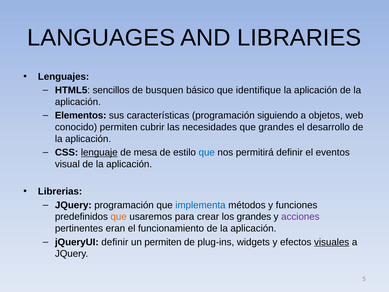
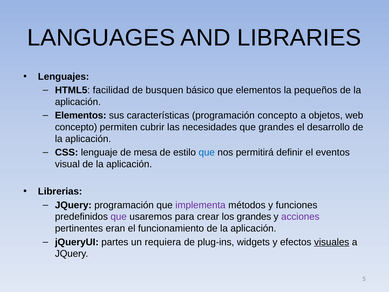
sencillos: sencillos -> facilidad
que identifique: identifique -> elementos
aplicación at (316, 90): aplicación -> pequeños
programación siguiendo: siguiendo -> concepto
conocido at (76, 127): conocido -> concepto
lenguaje underline: present -> none
implementa colour: blue -> purple
que at (119, 217) colour: orange -> purple
jQueryUI definir: definir -> partes
un permiten: permiten -> requiera
